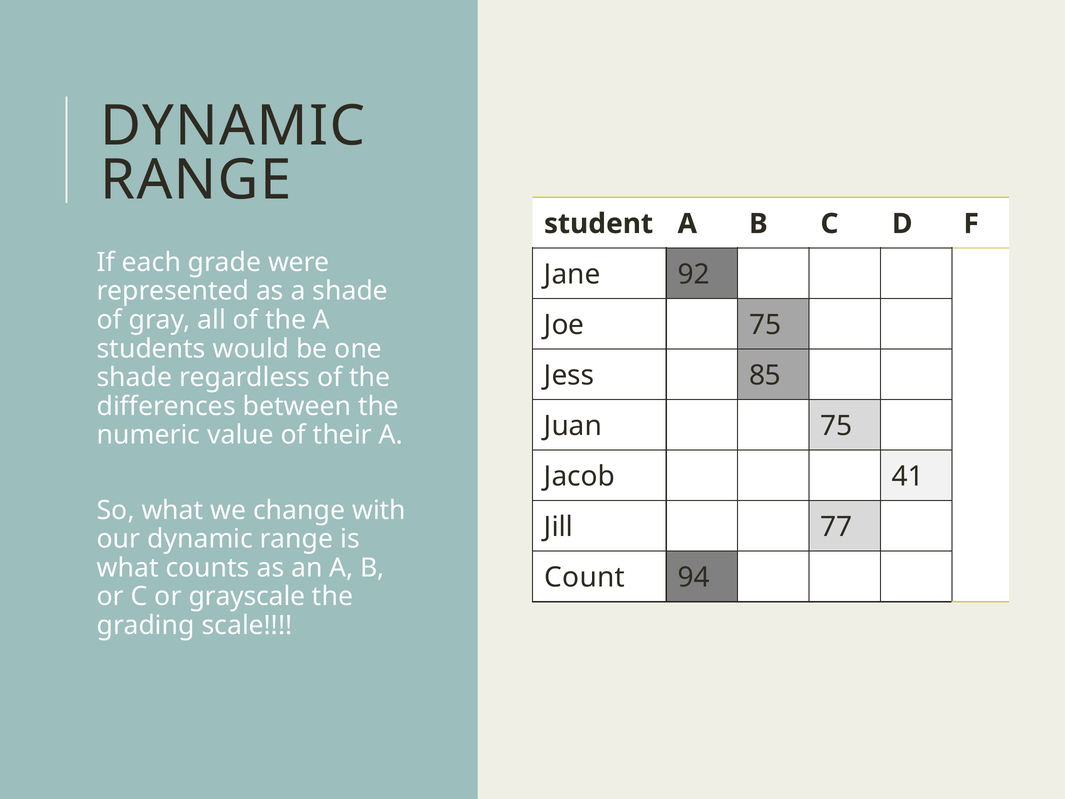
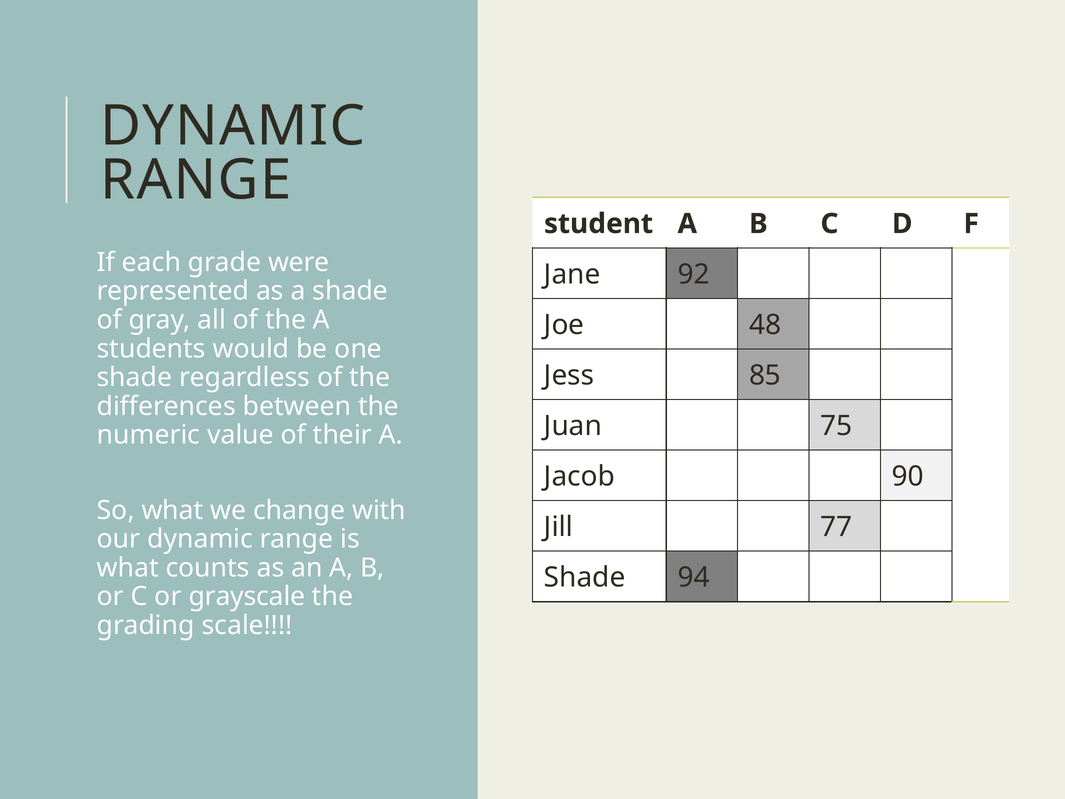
Joe 75: 75 -> 48
41: 41 -> 90
Count at (585, 577): Count -> Shade
